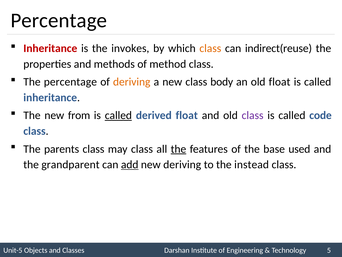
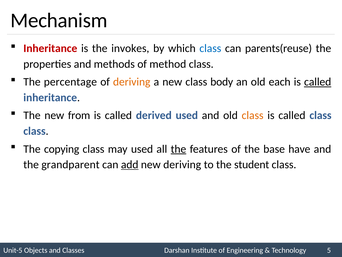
Percentage at (59, 21): Percentage -> Mechanism
class at (210, 48) colour: orange -> blue
indirect(reuse: indirect(reuse -> parents(reuse
old float: float -> each
called at (318, 82) underline: none -> present
called at (118, 115) underline: present -> none
derived float: float -> used
class at (253, 115) colour: purple -> orange
called code: code -> class
parents: parents -> copying
may class: class -> used
used: used -> have
instead: instead -> student
